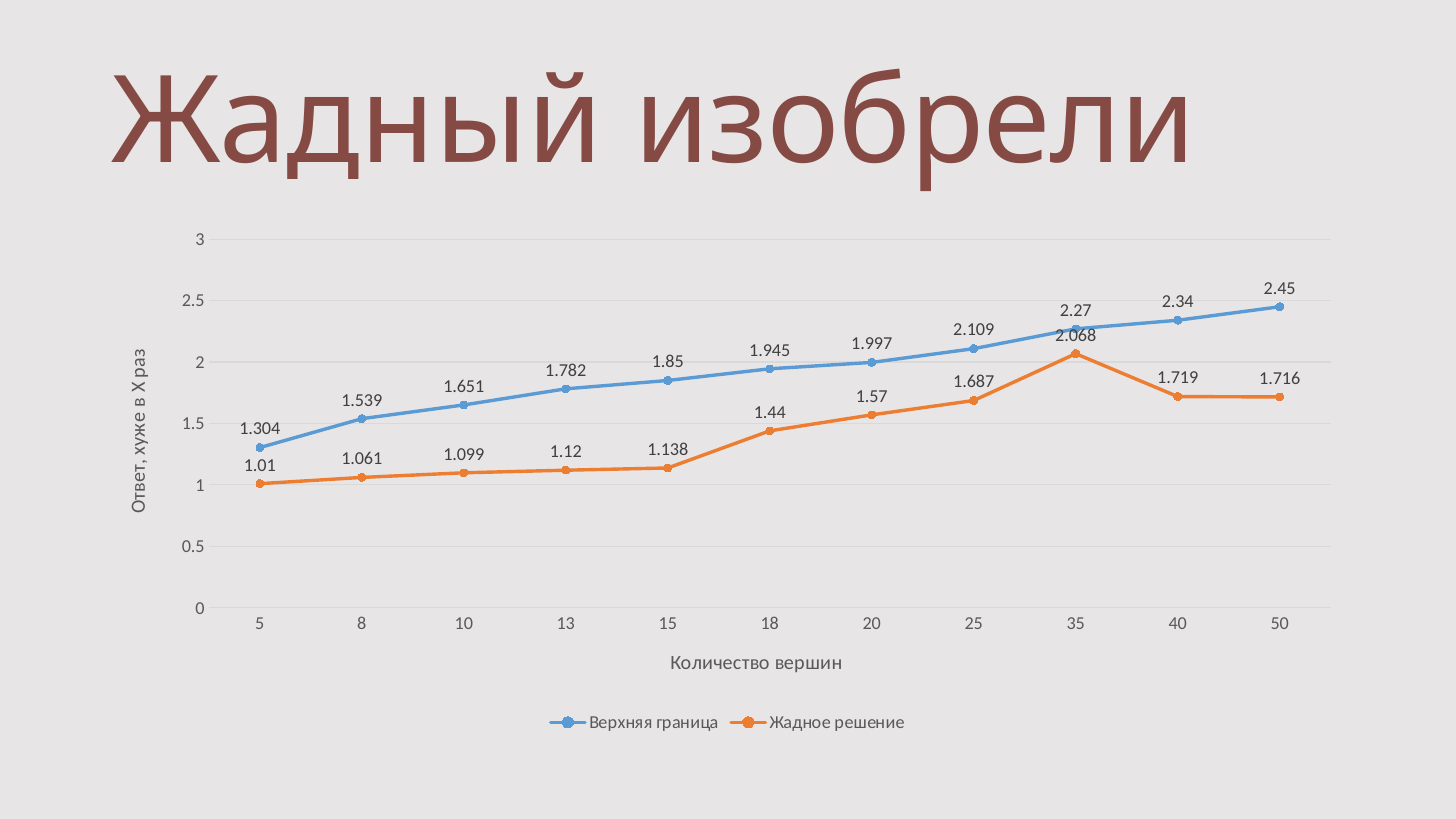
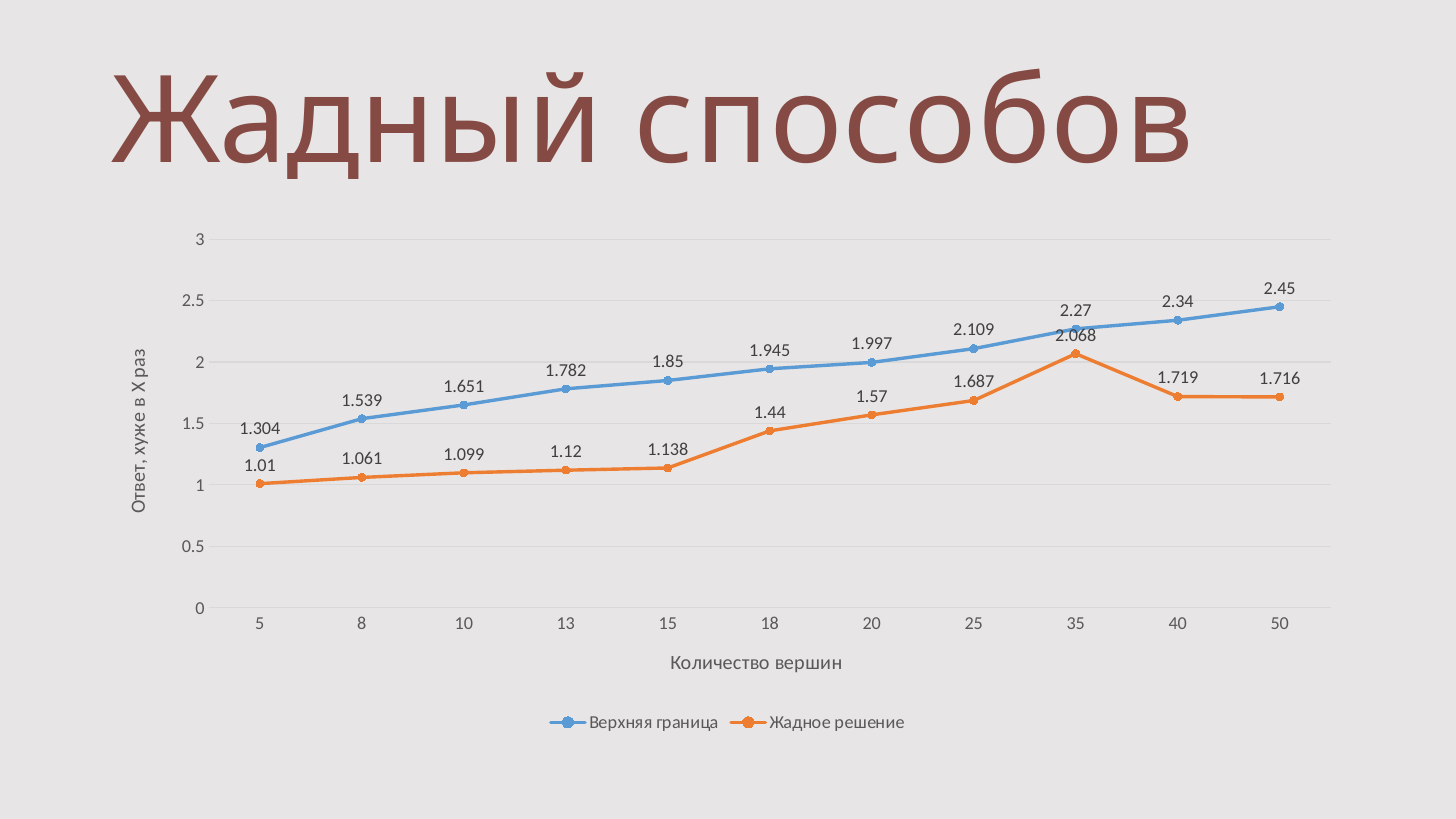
изобрели: изобрели -> способов
